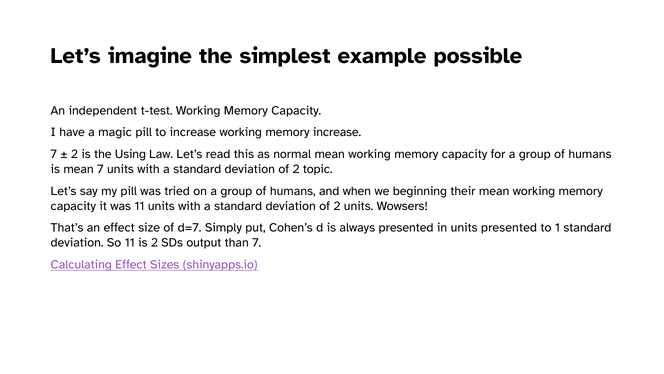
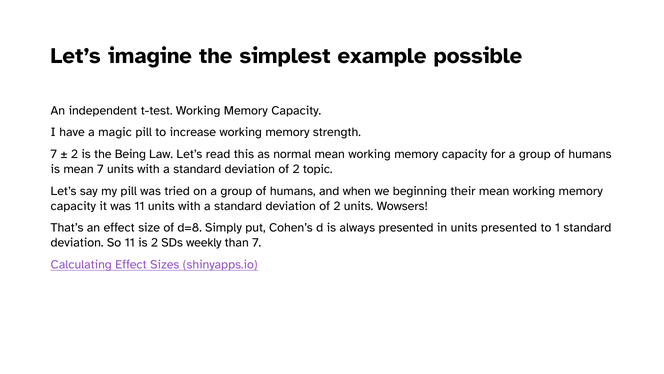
memory increase: increase -> strength
Using: Using -> Being
d=7: d=7 -> d=8
output: output -> weekly
